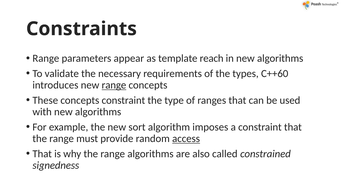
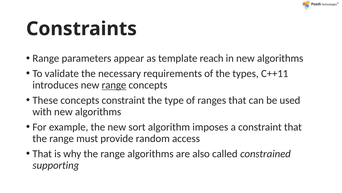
C++60: C++60 -> C++11
access underline: present -> none
signedness: signedness -> supporting
